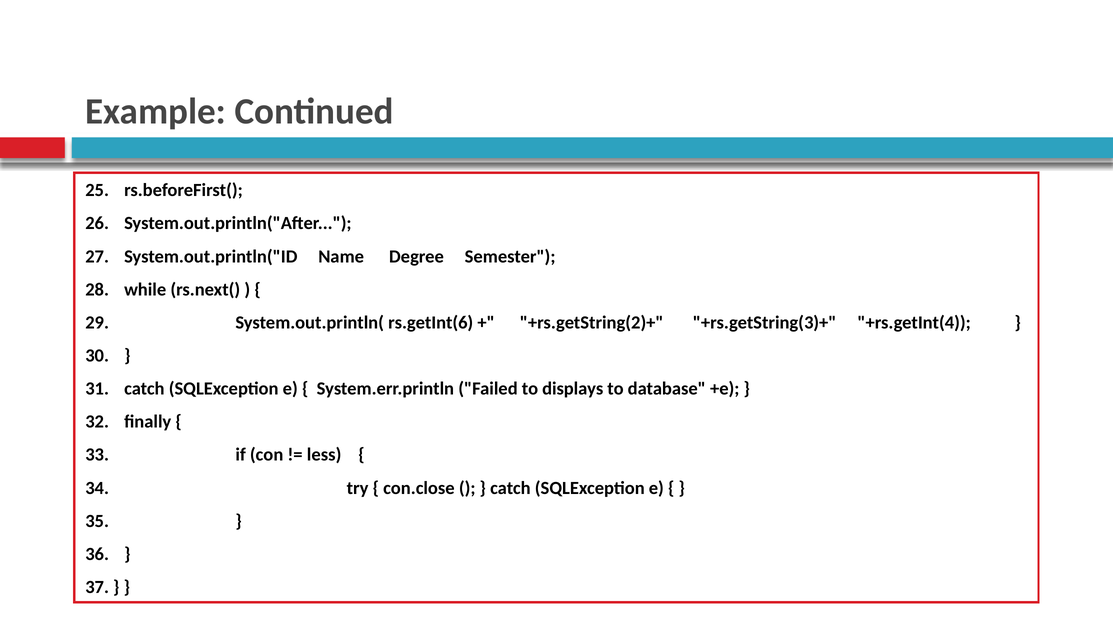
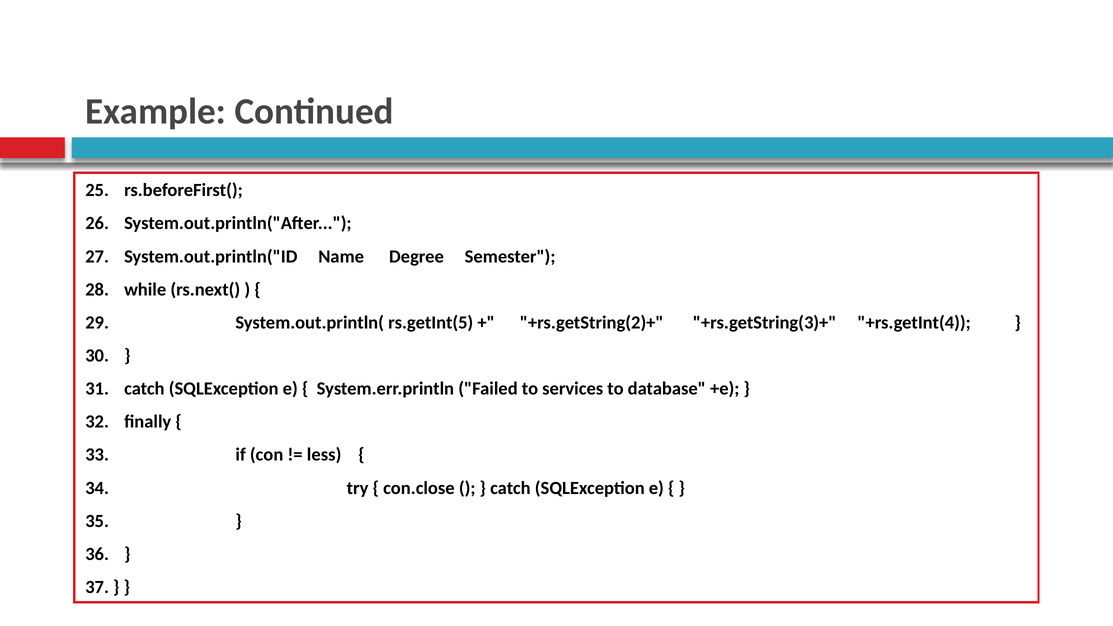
rs.getInt(6: rs.getInt(6 -> rs.getInt(5
displays: displays -> services
